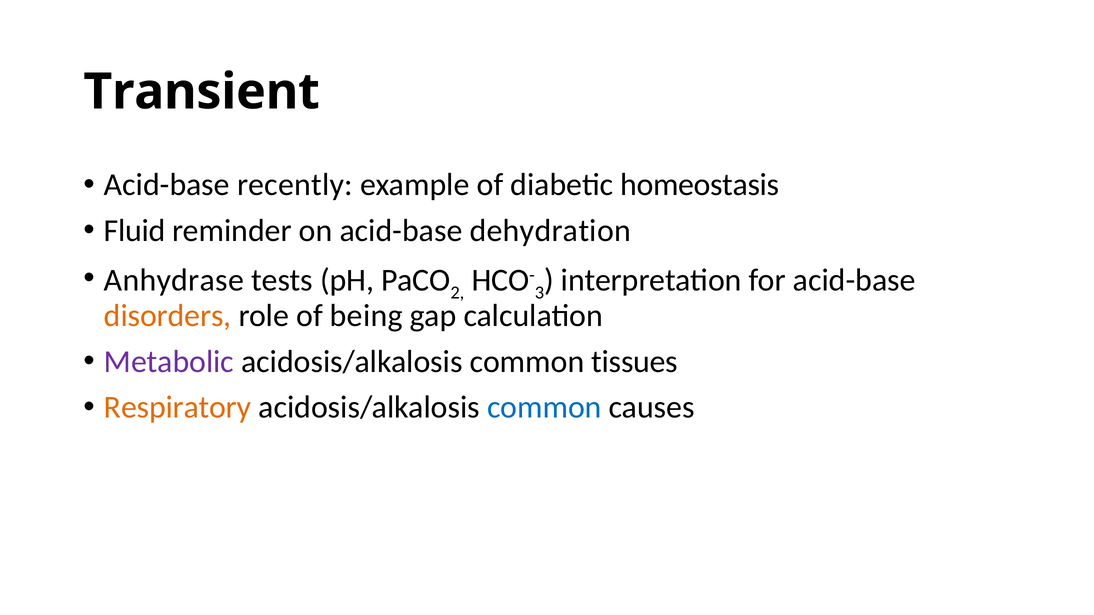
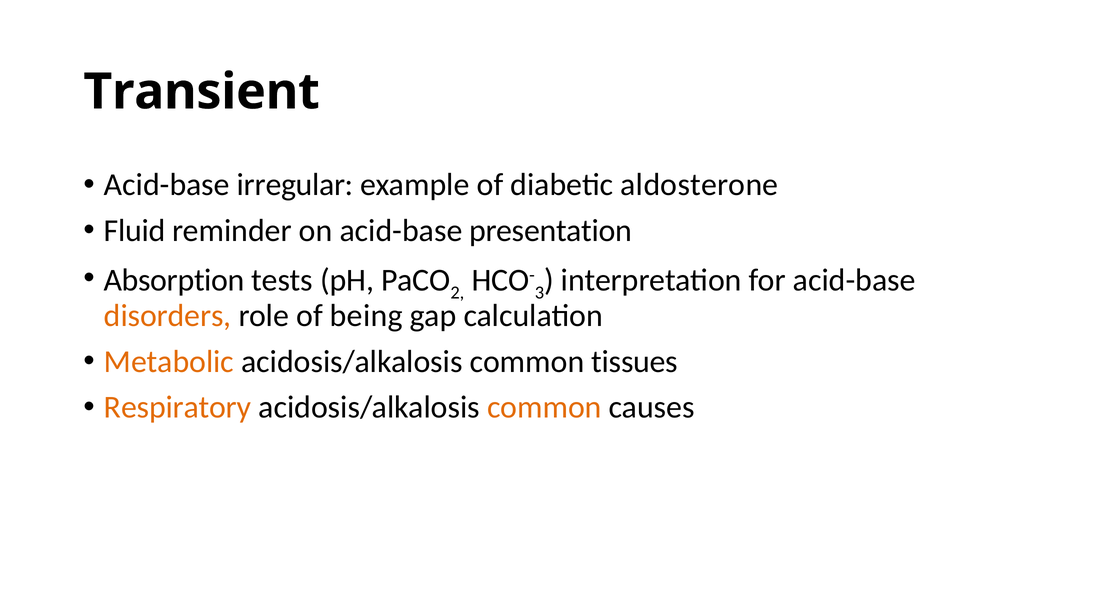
recently: recently -> irregular
homeostasis: homeostasis -> aldosterone
dehydration: dehydration -> presentation
Anhydrase: Anhydrase -> Absorption
Metabolic colour: purple -> orange
common at (544, 408) colour: blue -> orange
